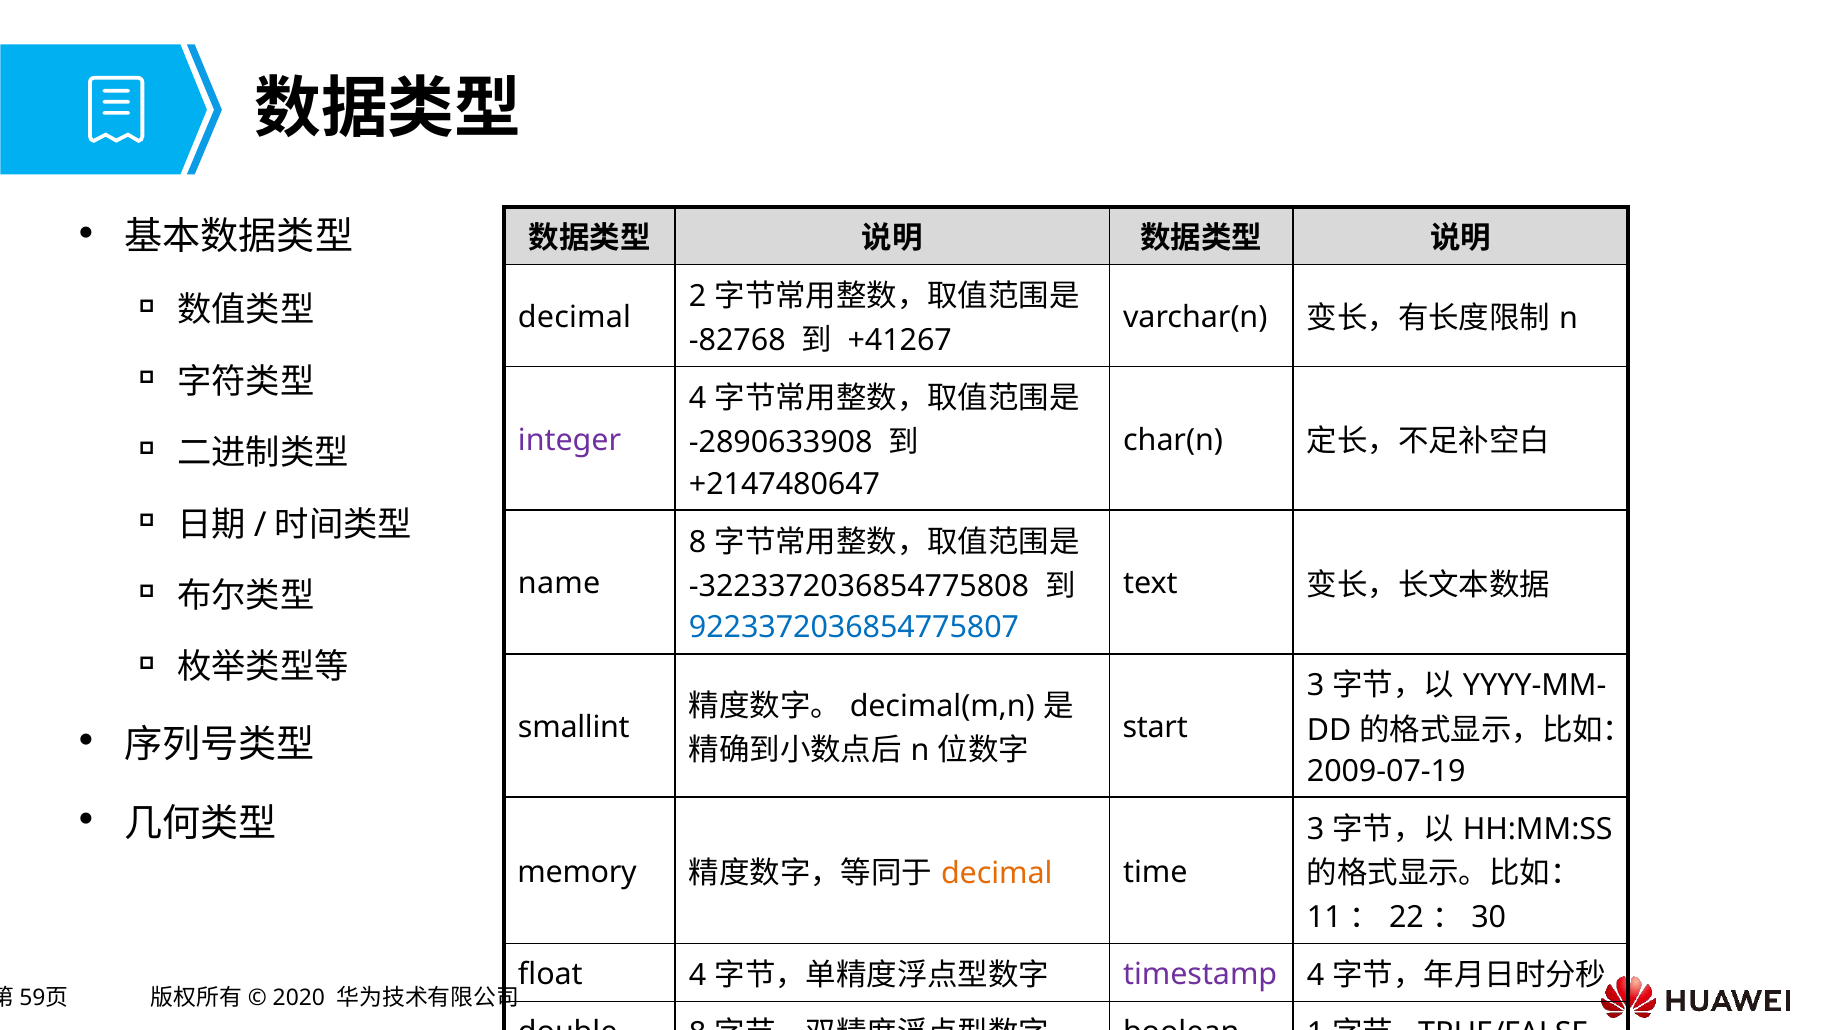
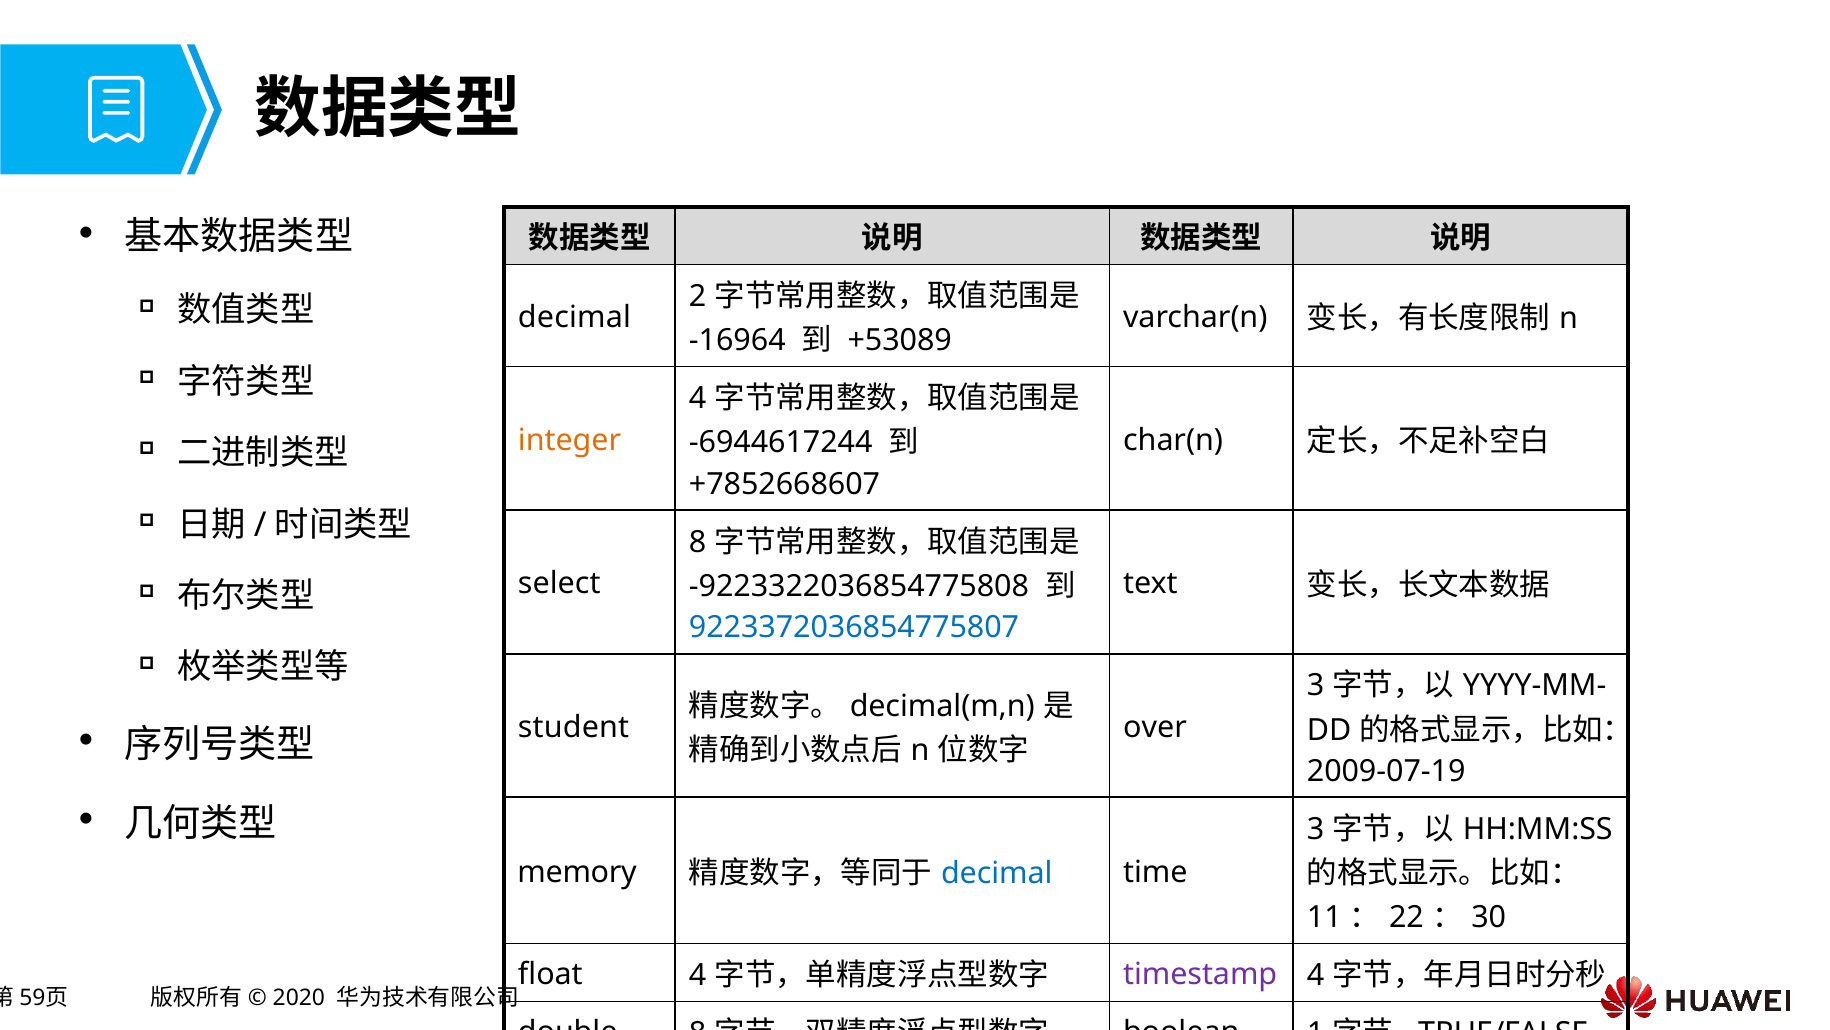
-82768: -82768 -> -16964
+41267: +41267 -> +53089
integer colour: purple -> orange
-2890633908: -2890633908 -> -6944617244
+2147480647: +2147480647 -> +7852668607
name: name -> select
-3223372036854775808: -3223372036854775808 -> -9223322036854775808
smallint: smallint -> student
start: start -> over
decimal at (997, 873) colour: orange -> blue
